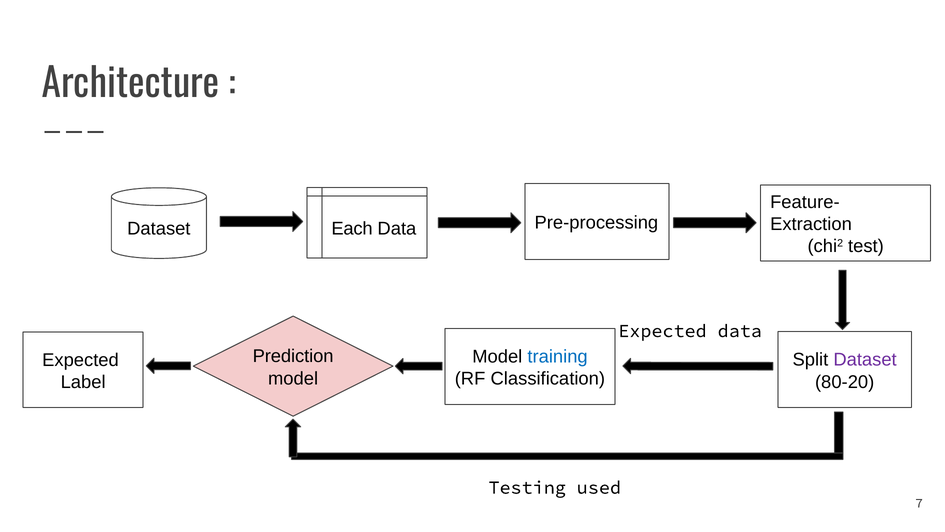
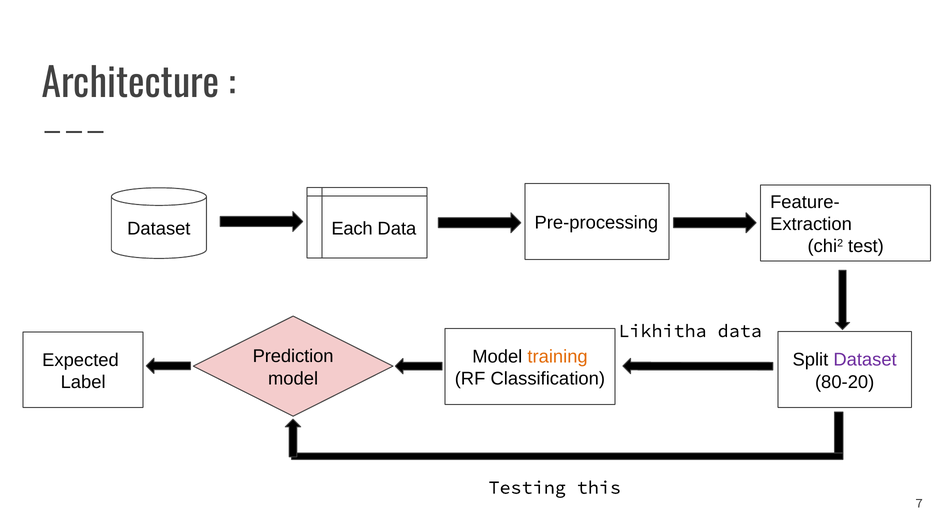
Expected at (662, 331): Expected -> Likhitha
training colour: blue -> orange
used: used -> this
